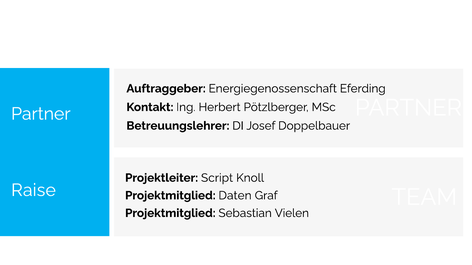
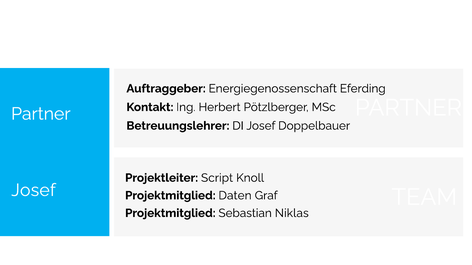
Raise at (34, 191): Raise -> Josef
Vielen: Vielen -> Niklas
